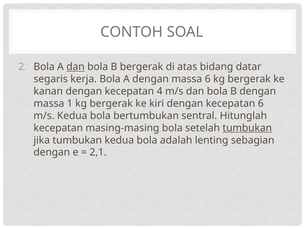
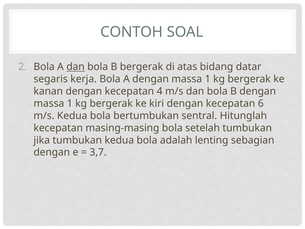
A dengan massa 6: 6 -> 1
tumbukan at (247, 128) underline: present -> none
2,1: 2,1 -> 3,7
